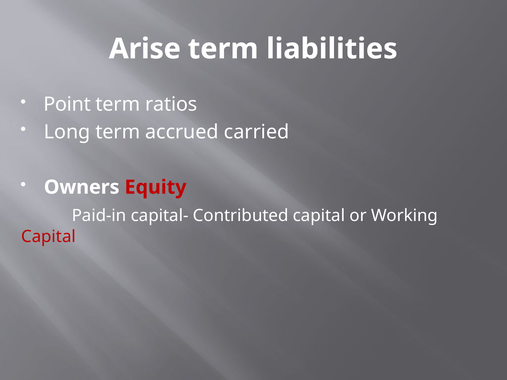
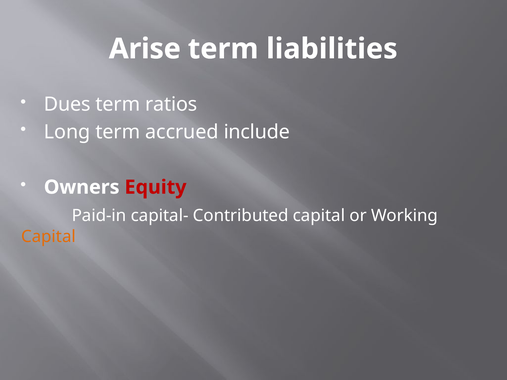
Point: Point -> Dues
carried: carried -> include
Capital at (48, 237) colour: red -> orange
